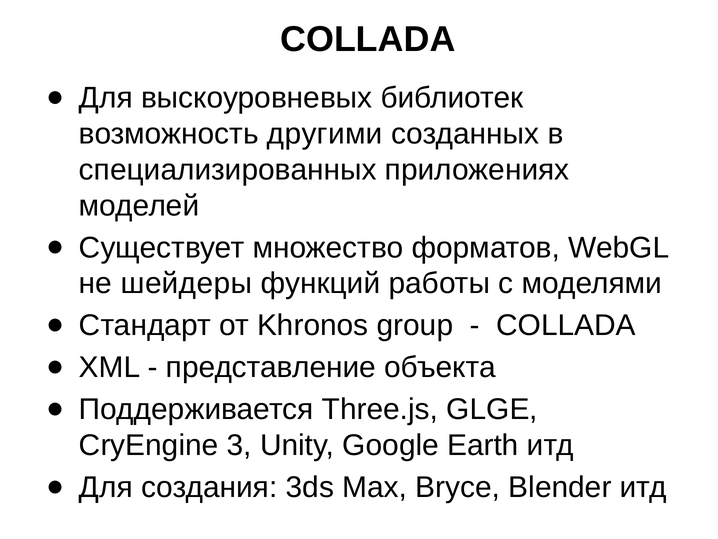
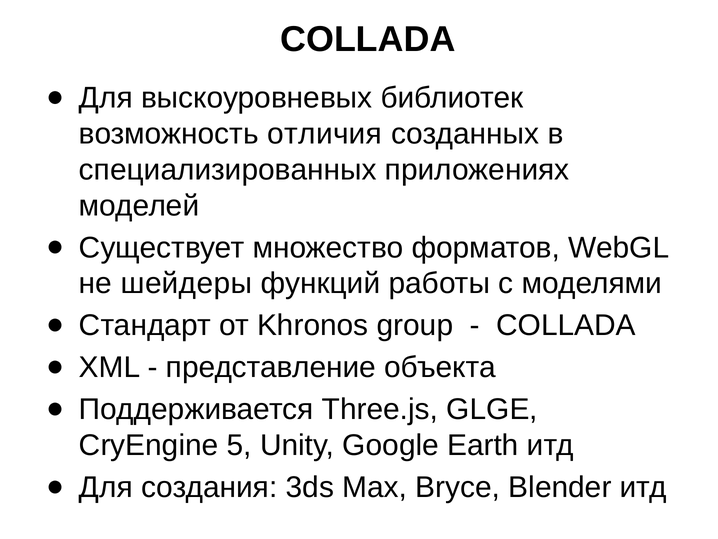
другими: другими -> отличия
3: 3 -> 5
